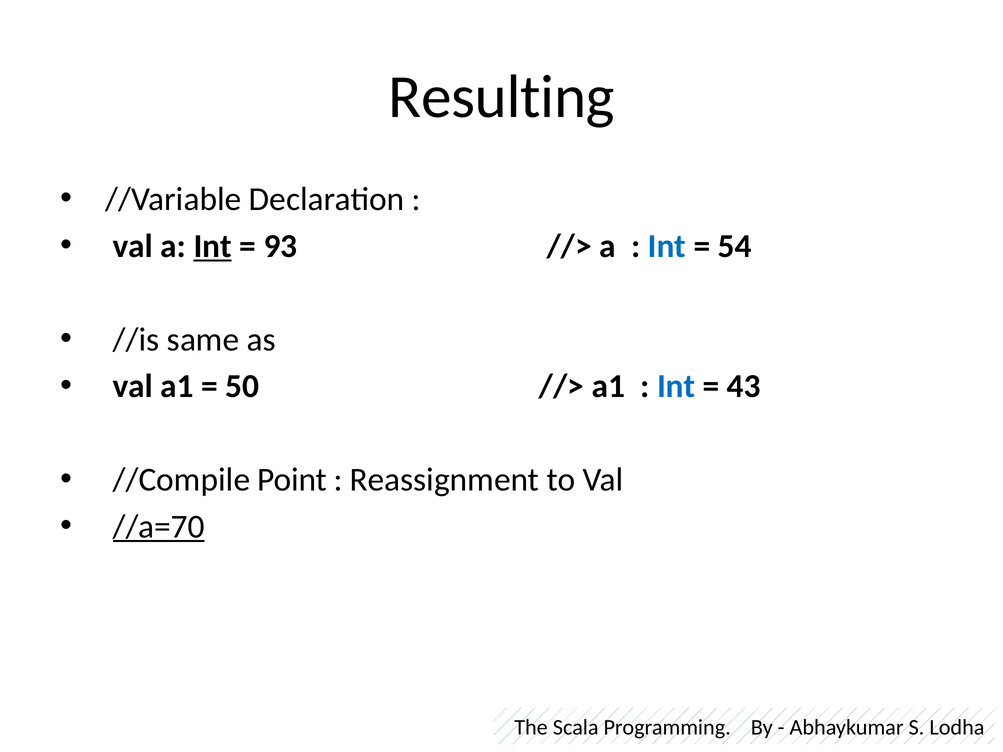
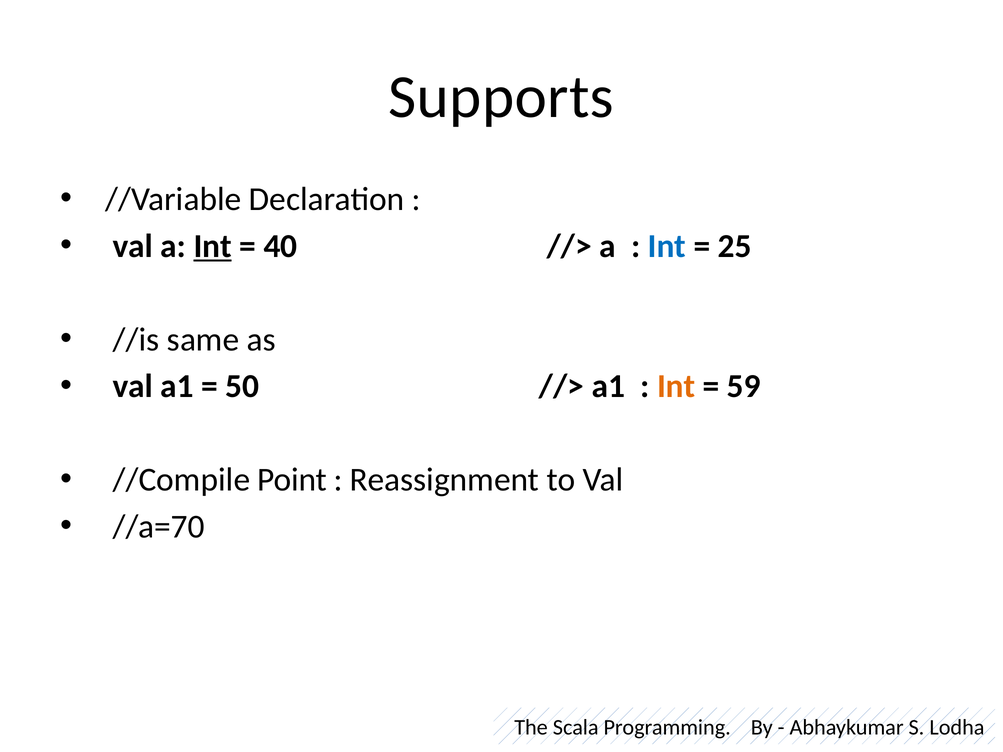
Resulting: Resulting -> Supports
93: 93 -> 40
54: 54 -> 25
Int at (676, 387) colour: blue -> orange
43: 43 -> 59
//a=70 underline: present -> none
